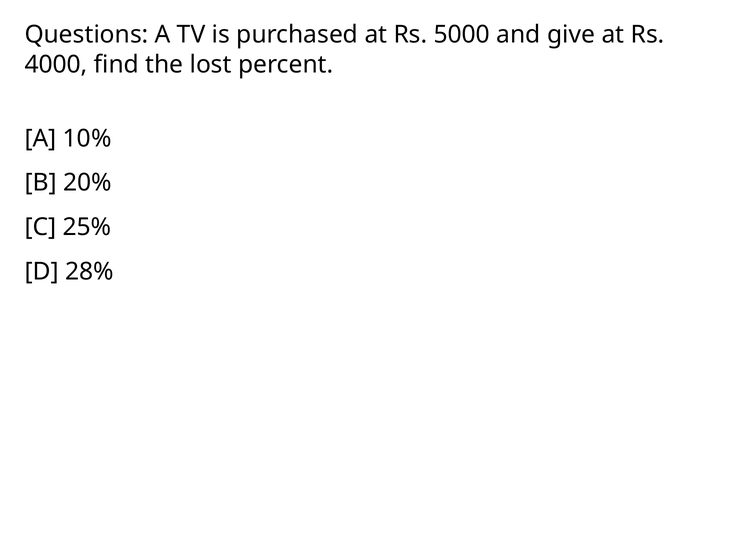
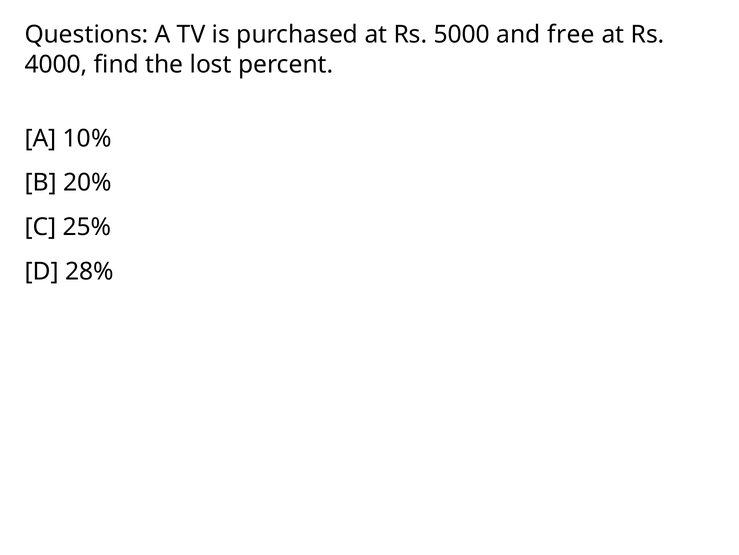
give: give -> free
